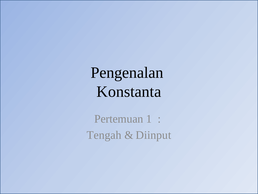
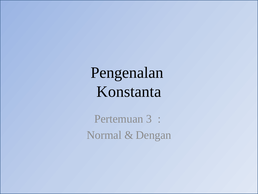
1: 1 -> 3
Tengah: Tengah -> Normal
Diinput: Diinput -> Dengan
